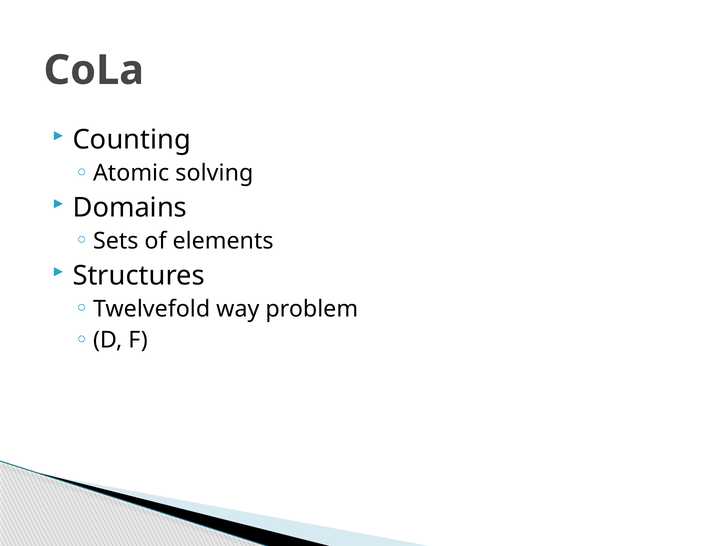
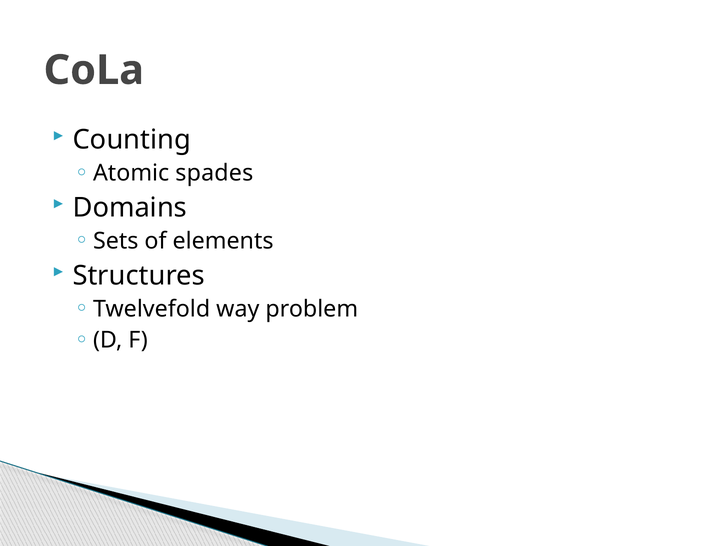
solving: solving -> spades
